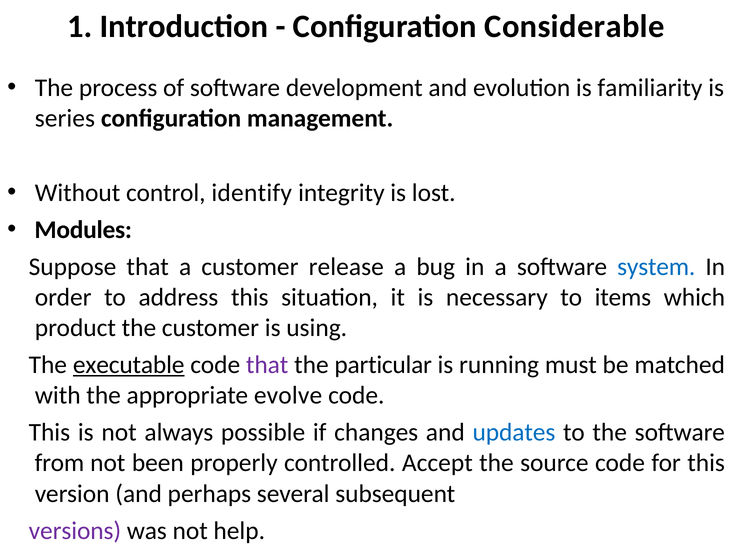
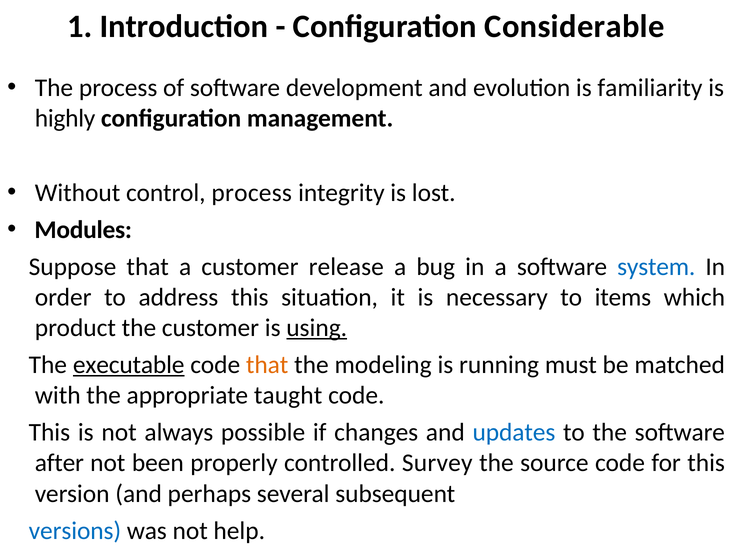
series: series -> highly
control identify: identify -> process
using underline: none -> present
that at (267, 365) colour: purple -> orange
particular: particular -> modeling
evolve: evolve -> taught
from: from -> after
Accept: Accept -> Survey
versions colour: purple -> blue
